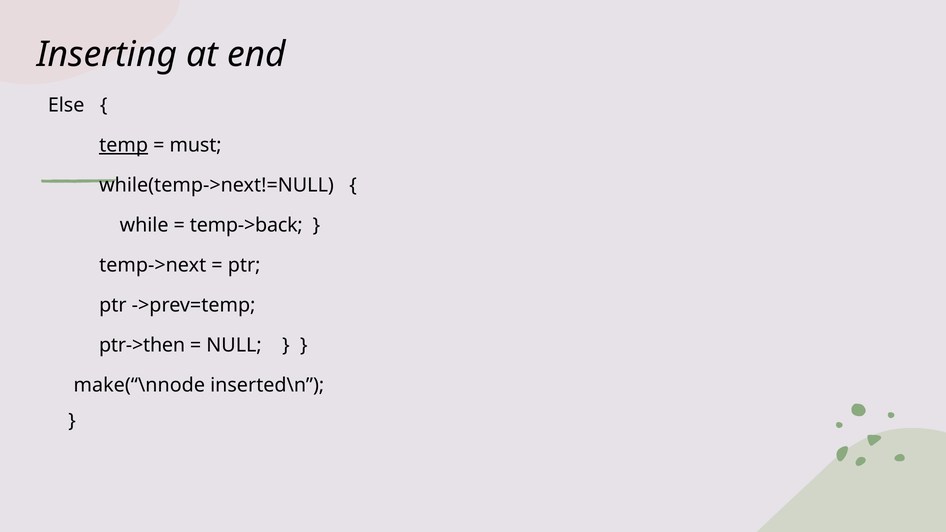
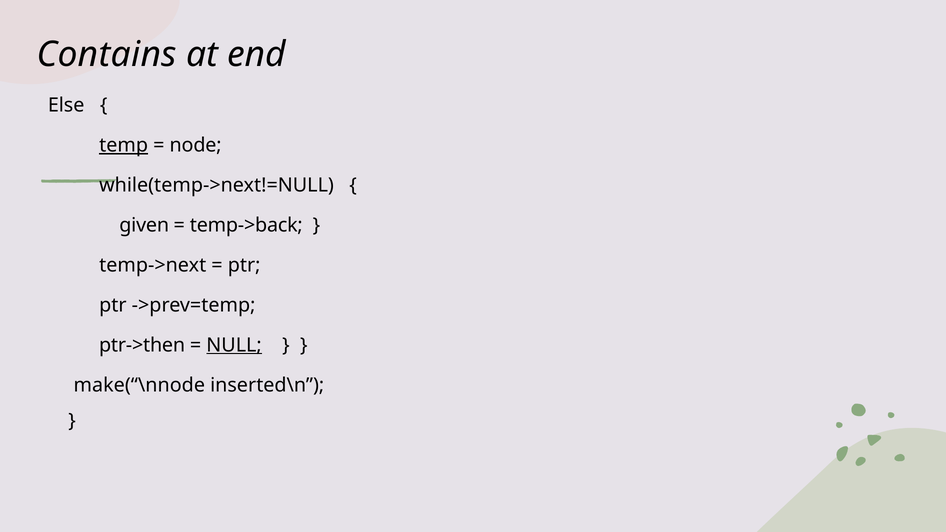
Inserting: Inserting -> Contains
must: must -> node
while: while -> given
NULL underline: none -> present
